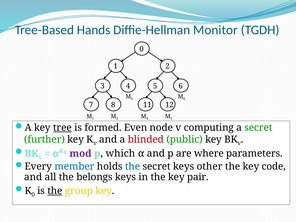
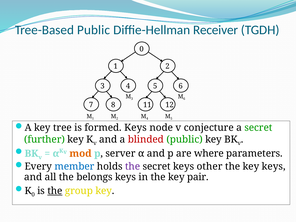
Tree-Based Hands: Hands -> Public
Monitor: Monitor -> Receiver
tree underline: present -> none
formed Even: Even -> Keys
computing: computing -> conjecture
mod colour: purple -> orange
which: which -> server
the at (133, 166) colour: blue -> purple
key code: code -> keys
